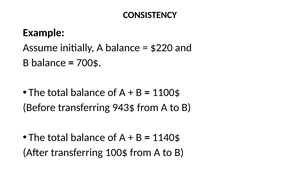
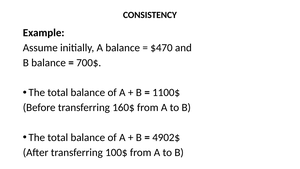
$220: $220 -> $470
943$: 943$ -> 160$
1140$: 1140$ -> 4902$
